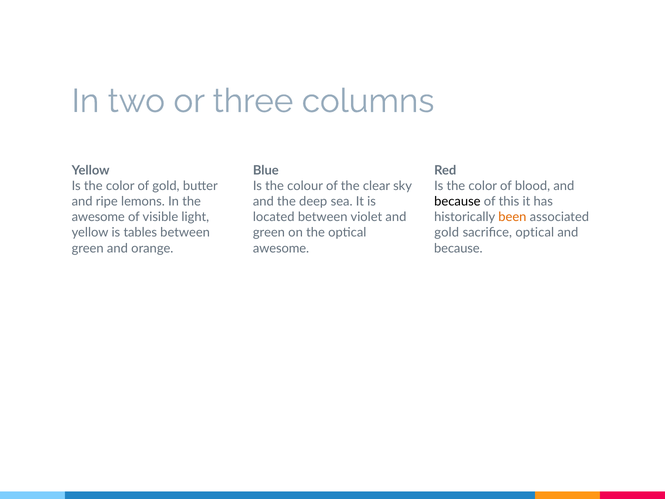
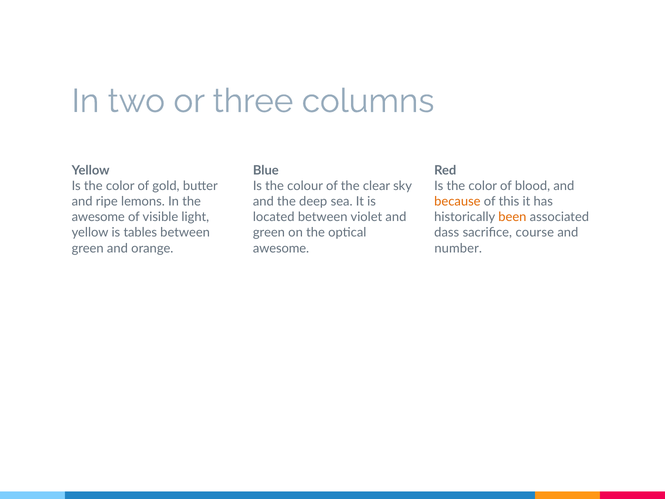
because at (457, 202) colour: black -> orange
gold at (447, 233): gold -> dass
sacrifice optical: optical -> course
because at (458, 248): because -> number
